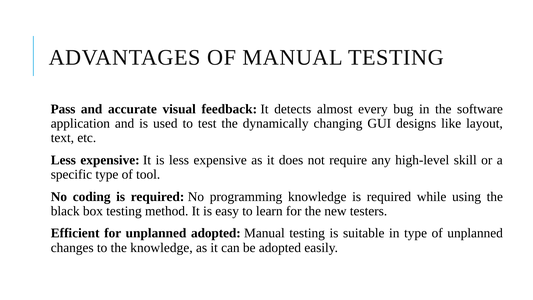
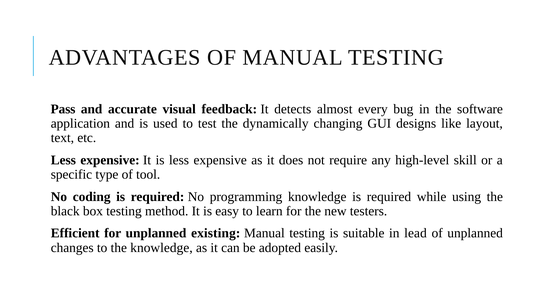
unplanned adopted: adopted -> existing
in type: type -> lead
